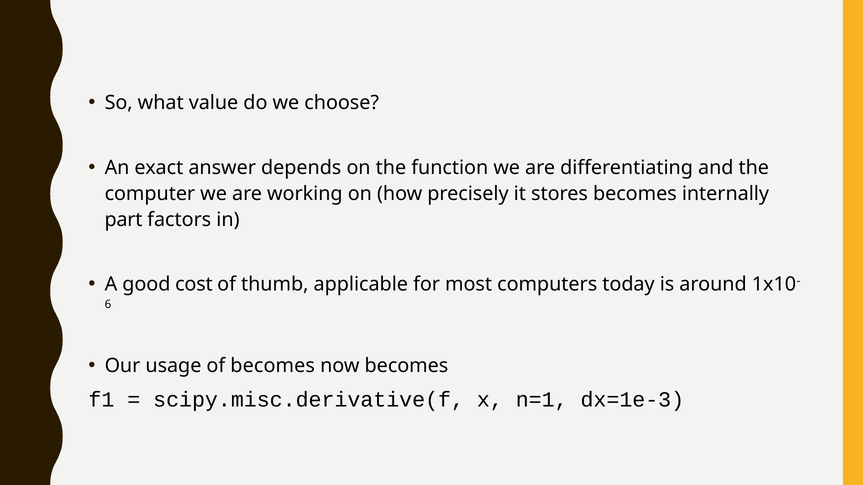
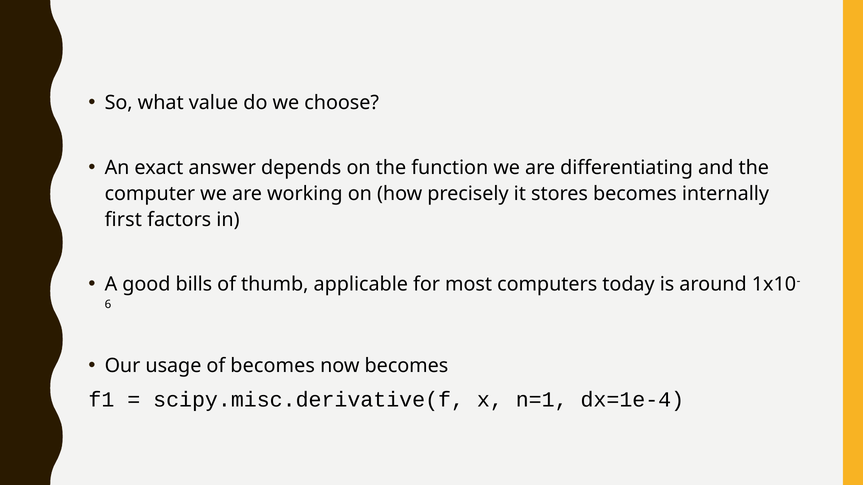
part: part -> first
cost: cost -> bills
dx=1e-3: dx=1e-3 -> dx=1e-4
